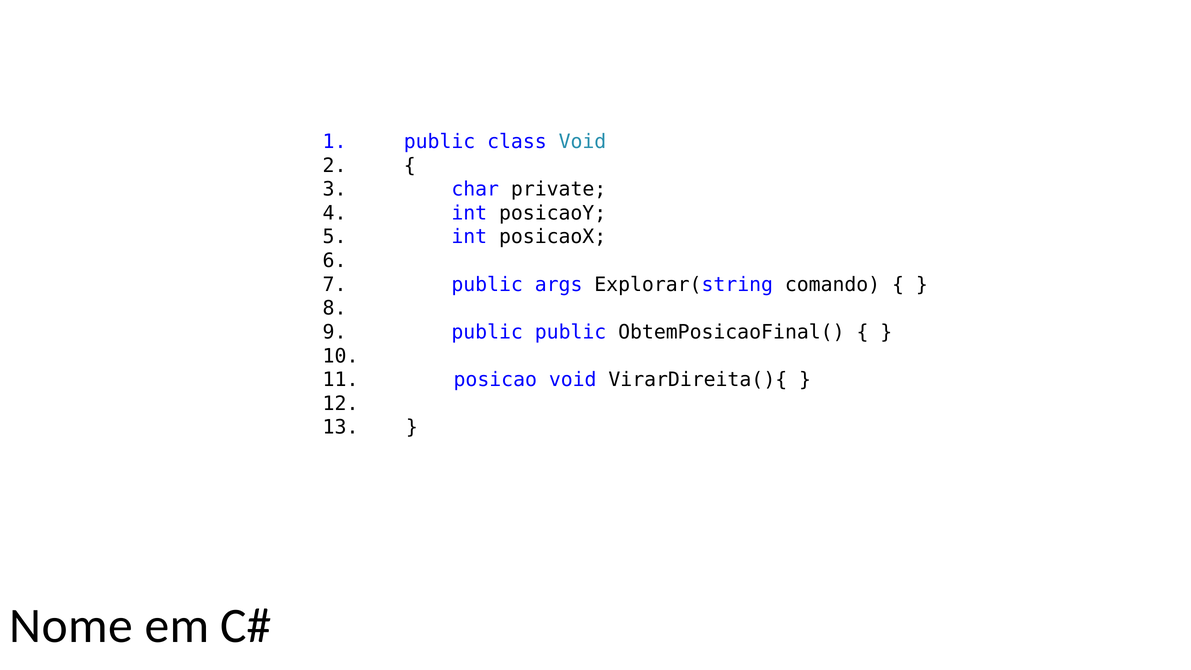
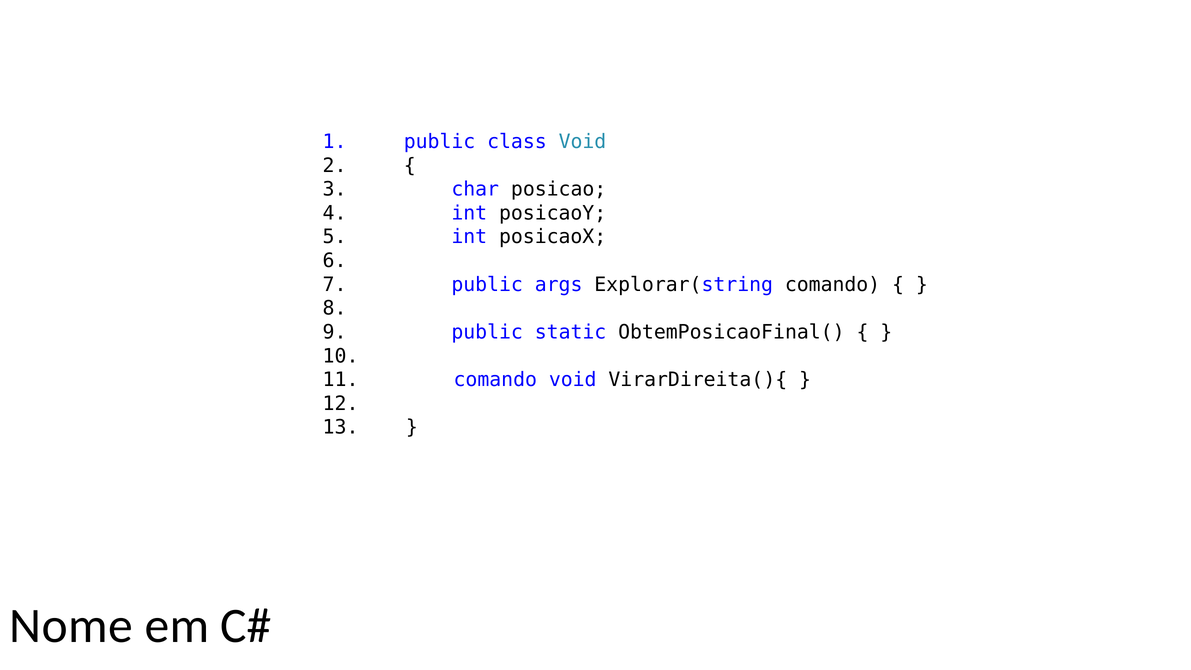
private: private -> posicao
public public: public -> static
posicao at (495, 380): posicao -> comando
